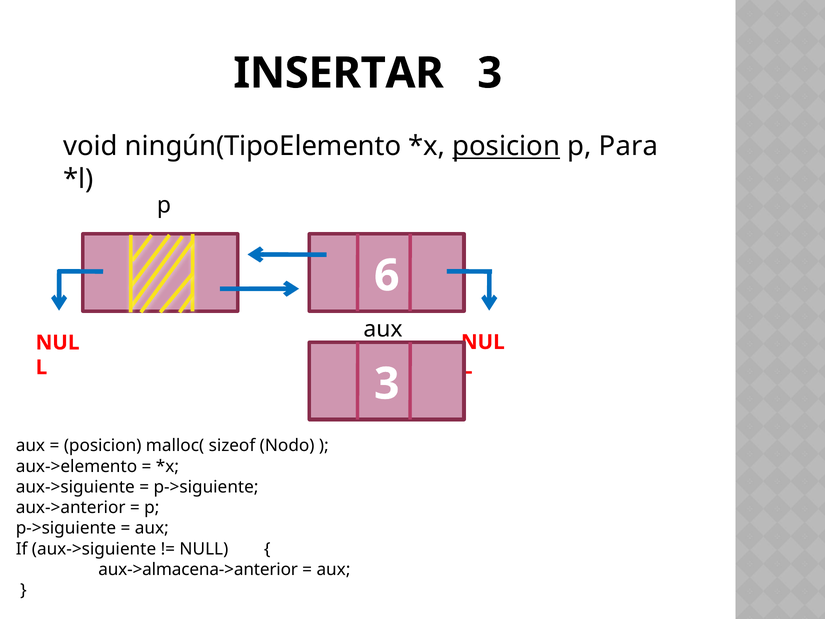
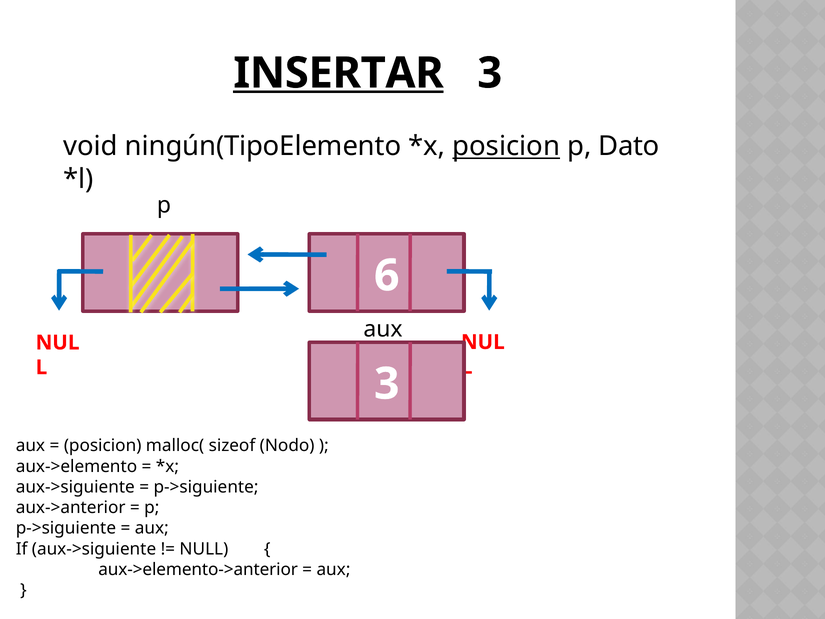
INSERTAR underline: none -> present
Para: Para -> Dato
aux->almacena->anterior: aux->almacena->anterior -> aux->elemento->anterior
